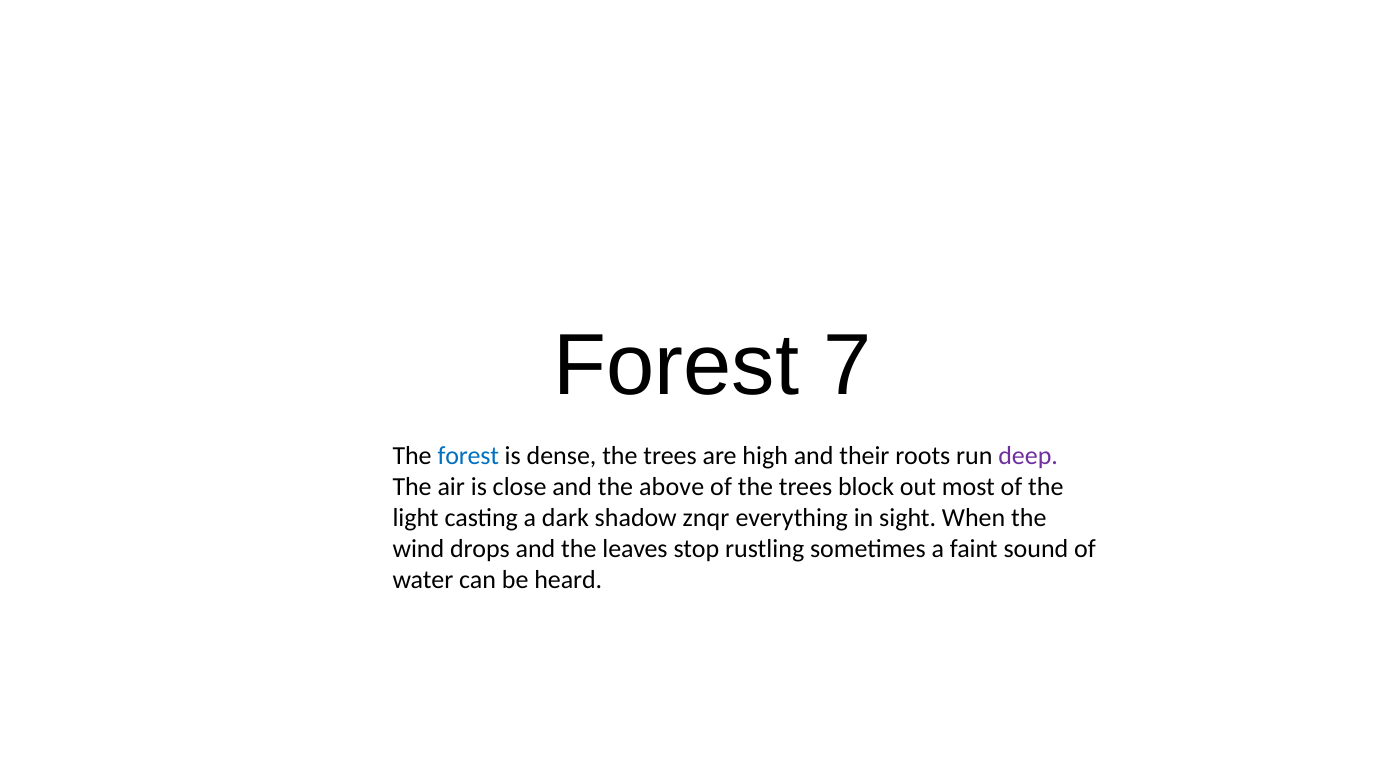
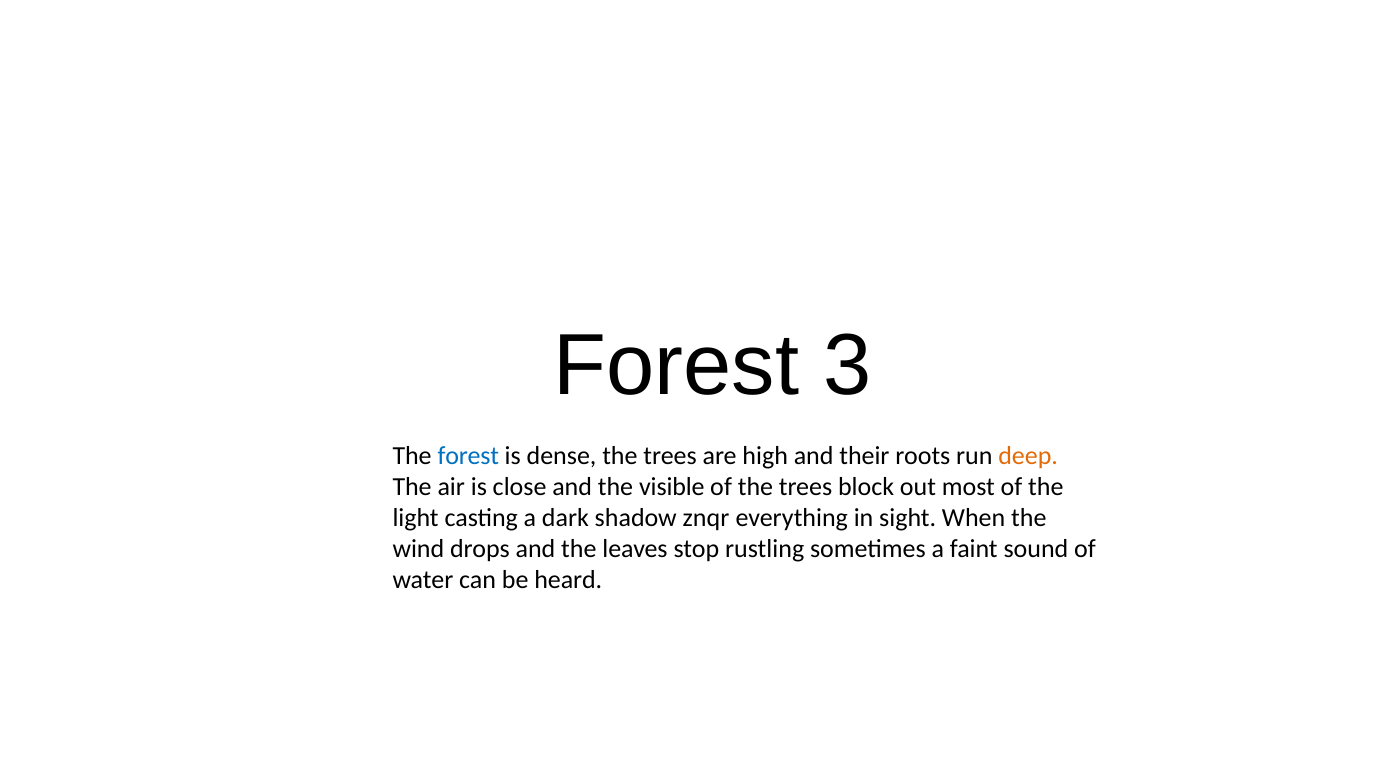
7: 7 -> 3
deep colour: purple -> orange
above: above -> visible
